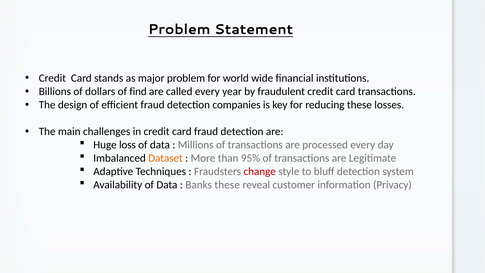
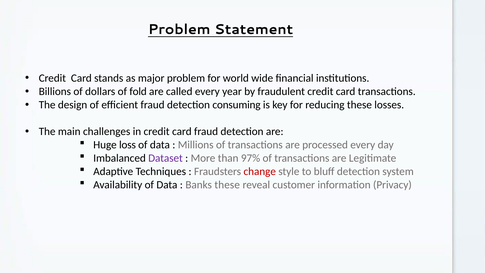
find: find -> fold
companies: companies -> consuming
Dataset colour: orange -> purple
95%: 95% -> 97%
